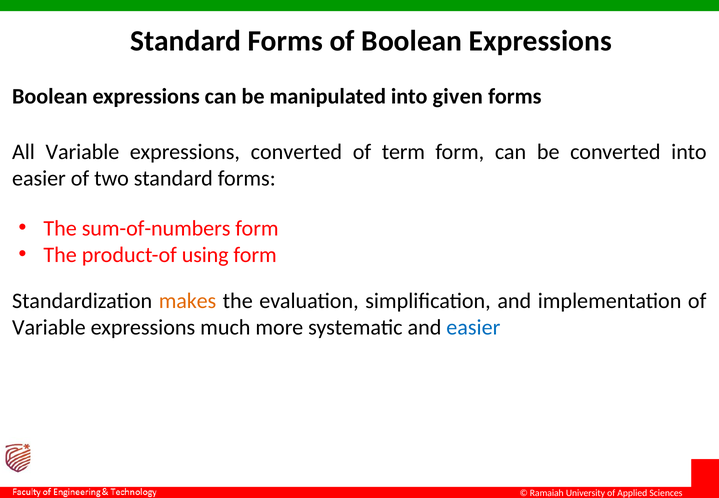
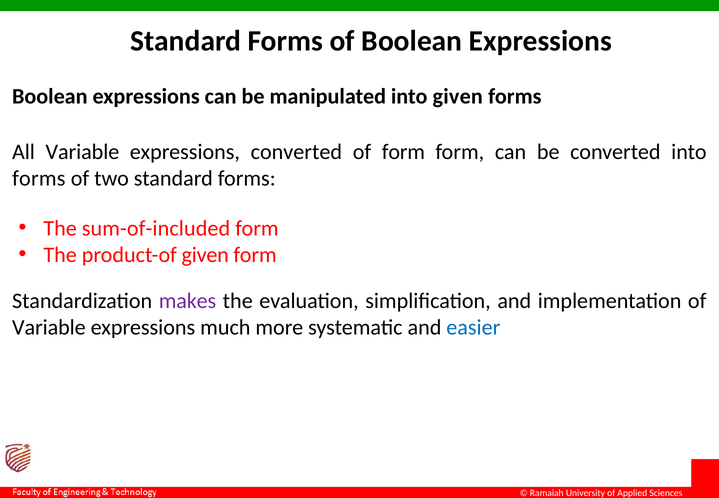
of term: term -> form
easier at (39, 178): easier -> forms
sum-of-numbers: sum-of-numbers -> sum-of-included
product-of using: using -> given
makes colour: orange -> purple
